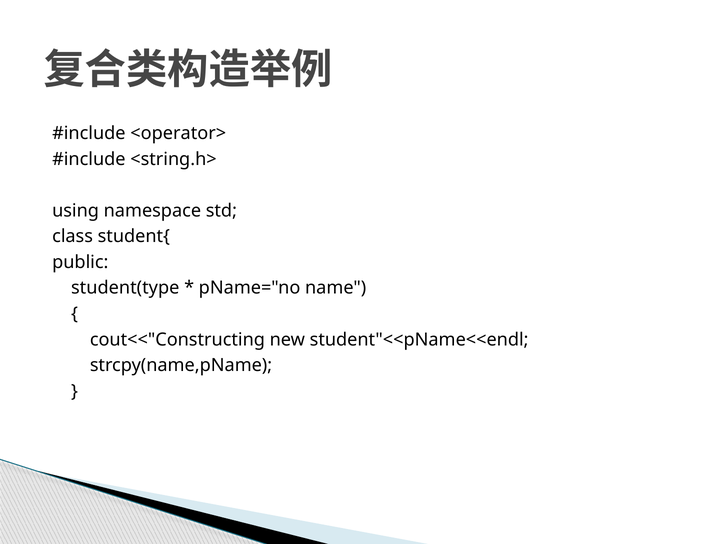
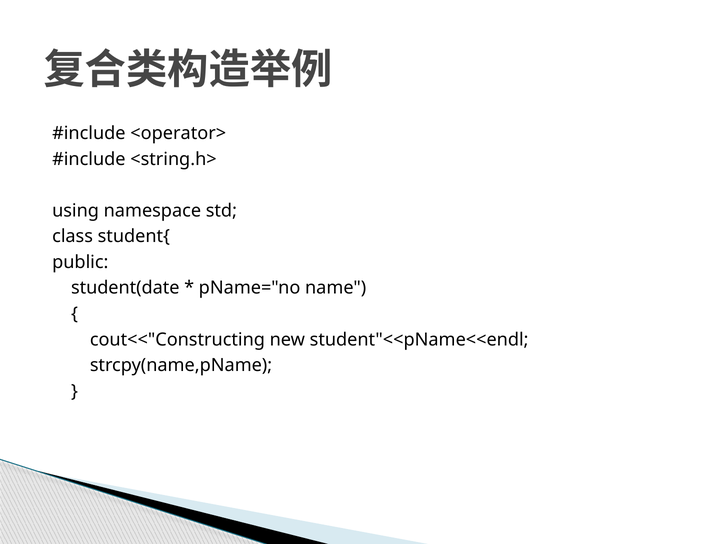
student(type: student(type -> student(date
